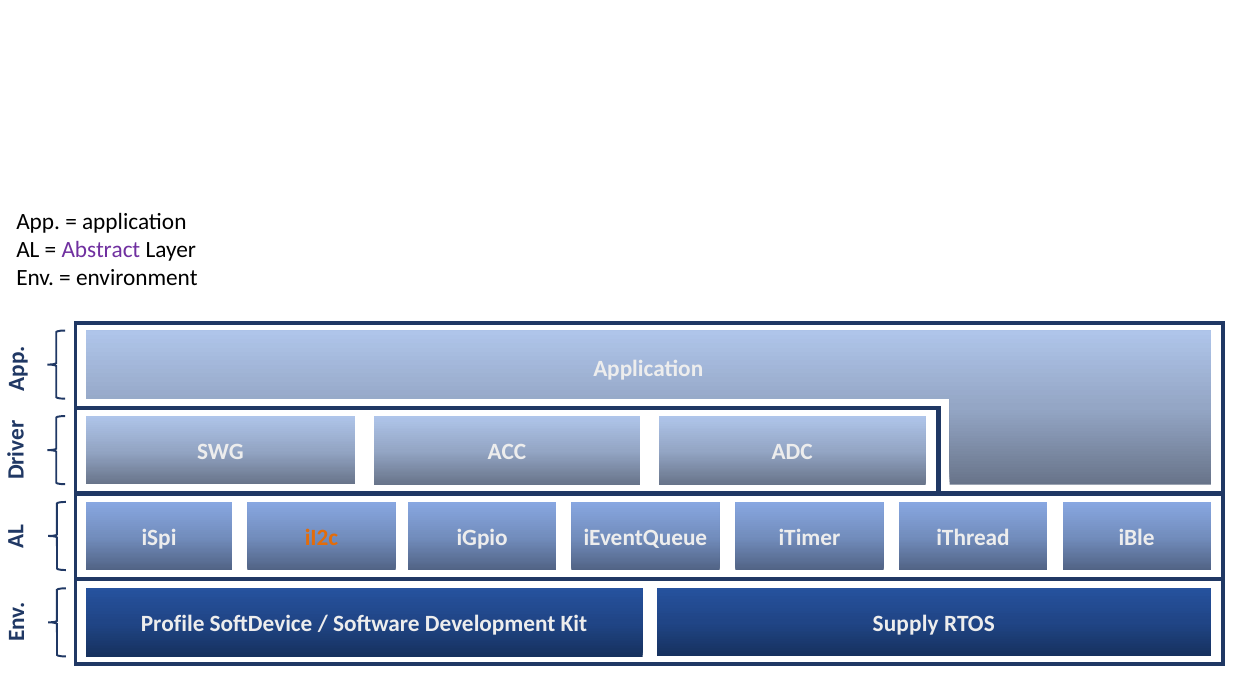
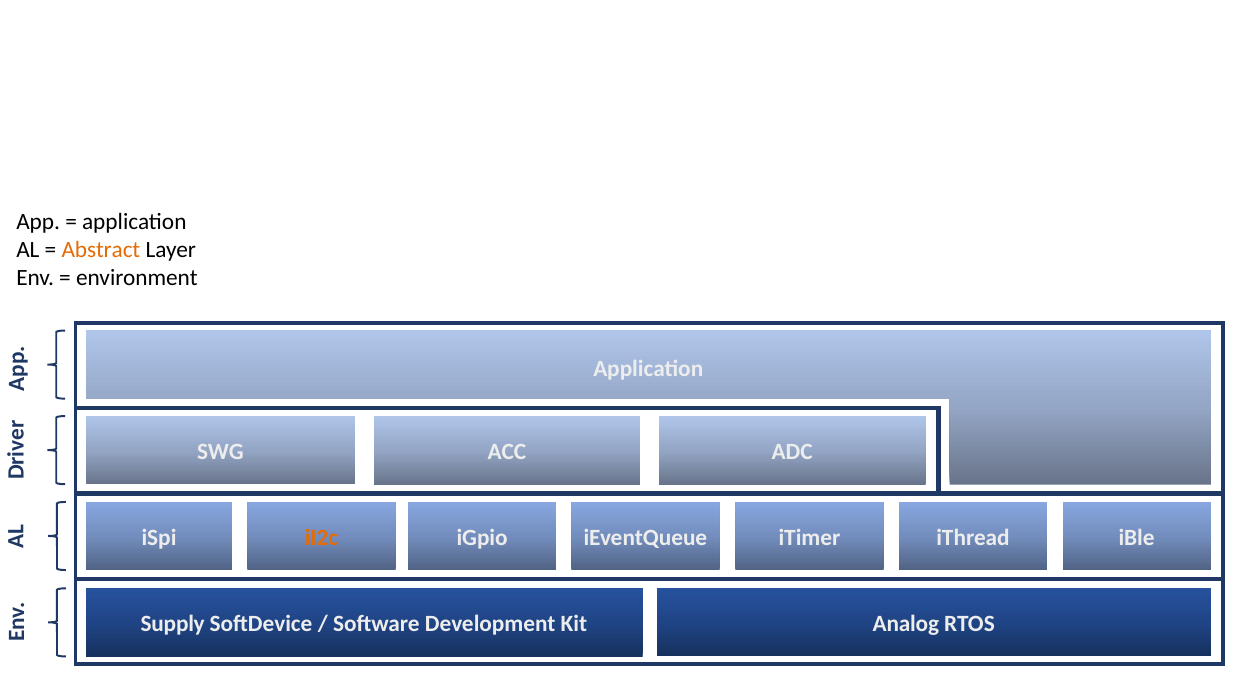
Abstract colour: purple -> orange
Supply: Supply -> Analog
Profile: Profile -> Supply
